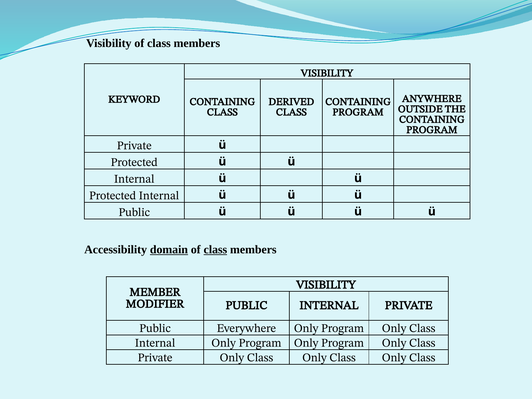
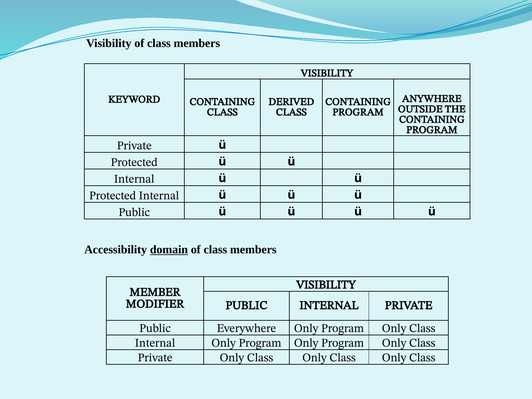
class at (215, 250) underline: present -> none
